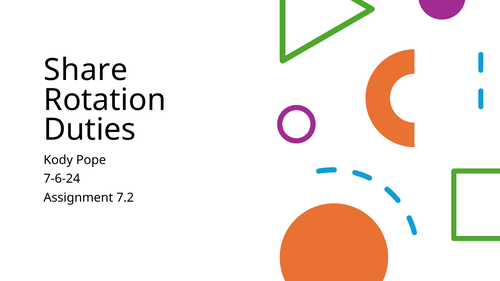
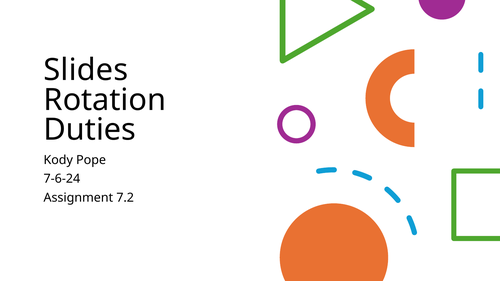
Share: Share -> Slides
